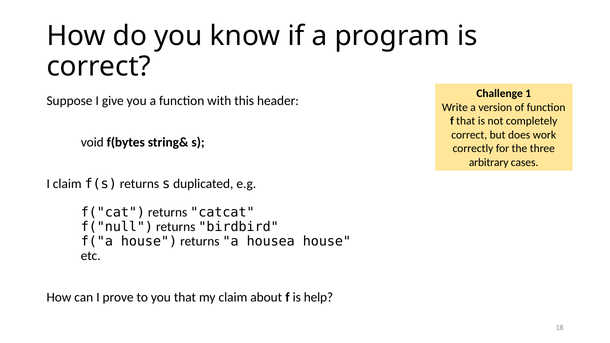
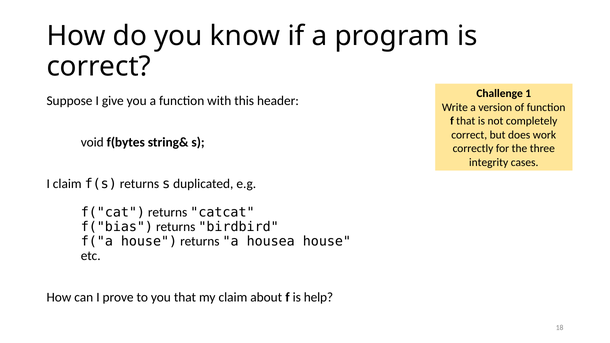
arbitrary: arbitrary -> integrity
f("null: f("null -> f("bias
